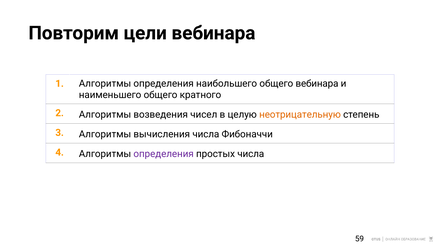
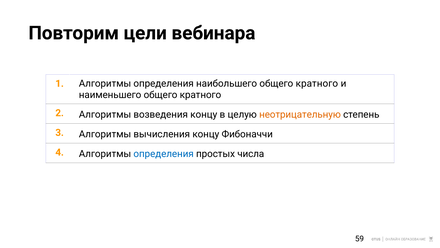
наибольшего общего вебинара: вебинара -> кратного
возведения чисел: чисел -> концу
вычисления числа: числа -> концу
определения at (164, 154) colour: purple -> blue
